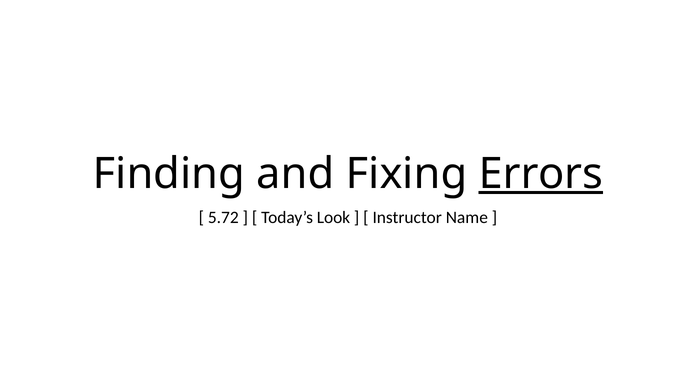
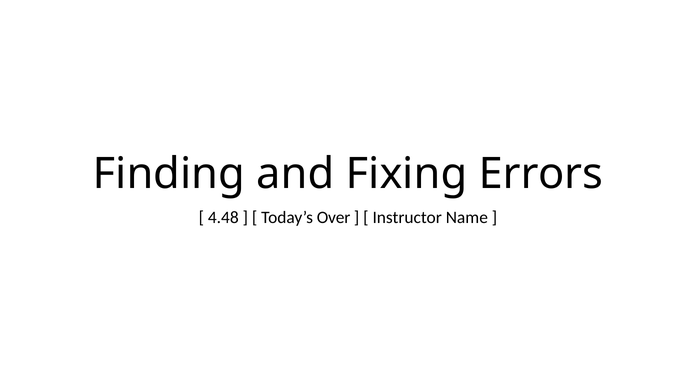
Errors underline: present -> none
5.72: 5.72 -> 4.48
Look: Look -> Over
